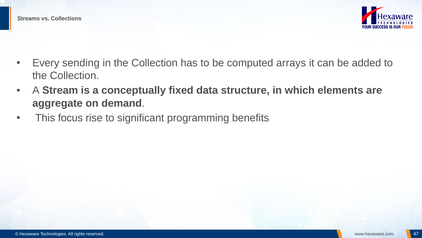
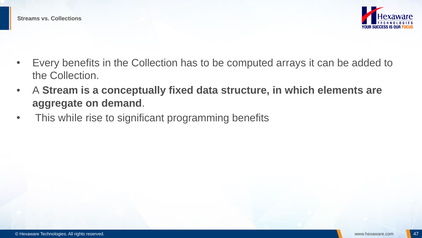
Every sending: sending -> benefits
focus: focus -> while
